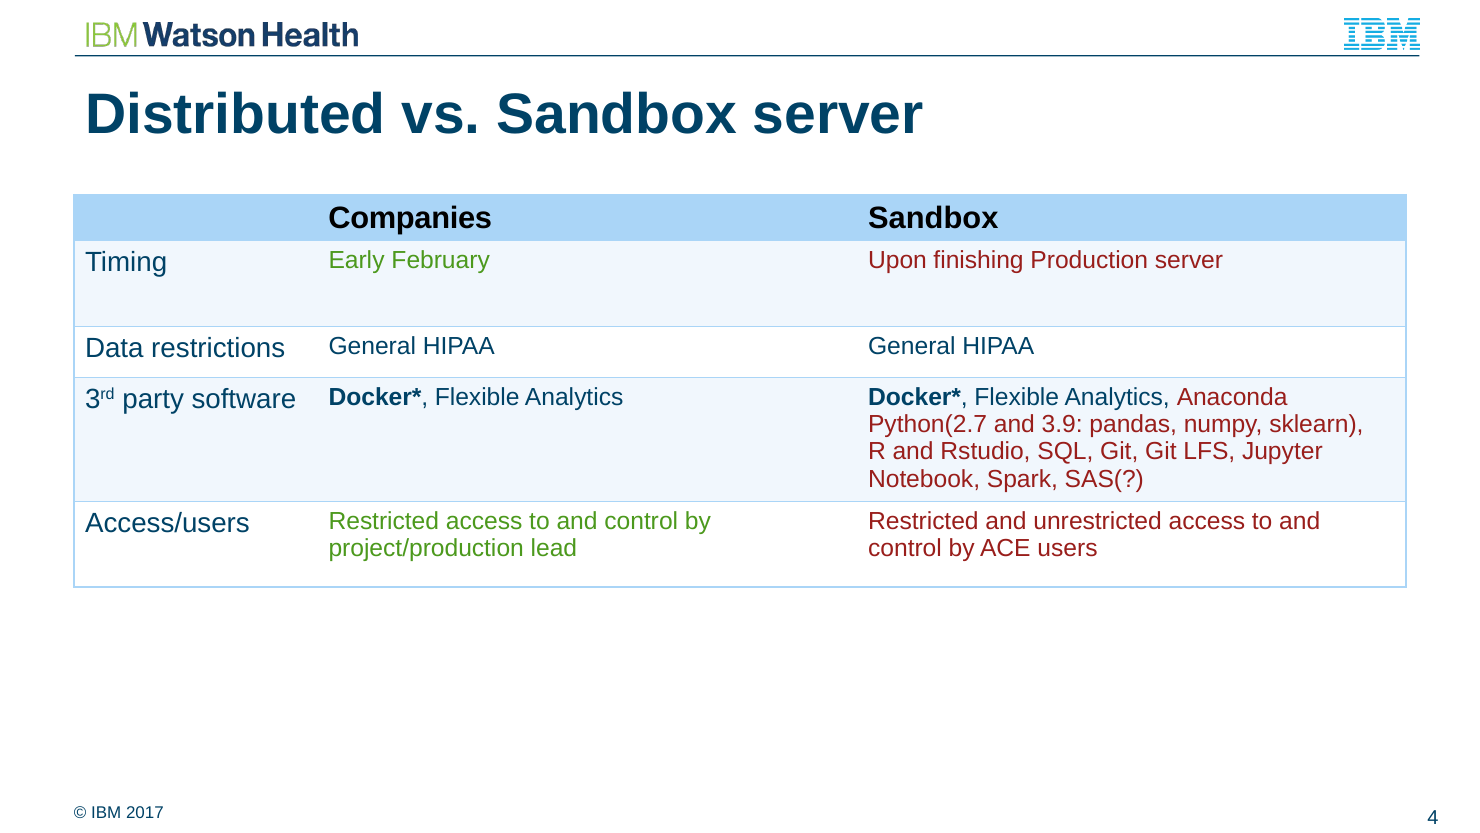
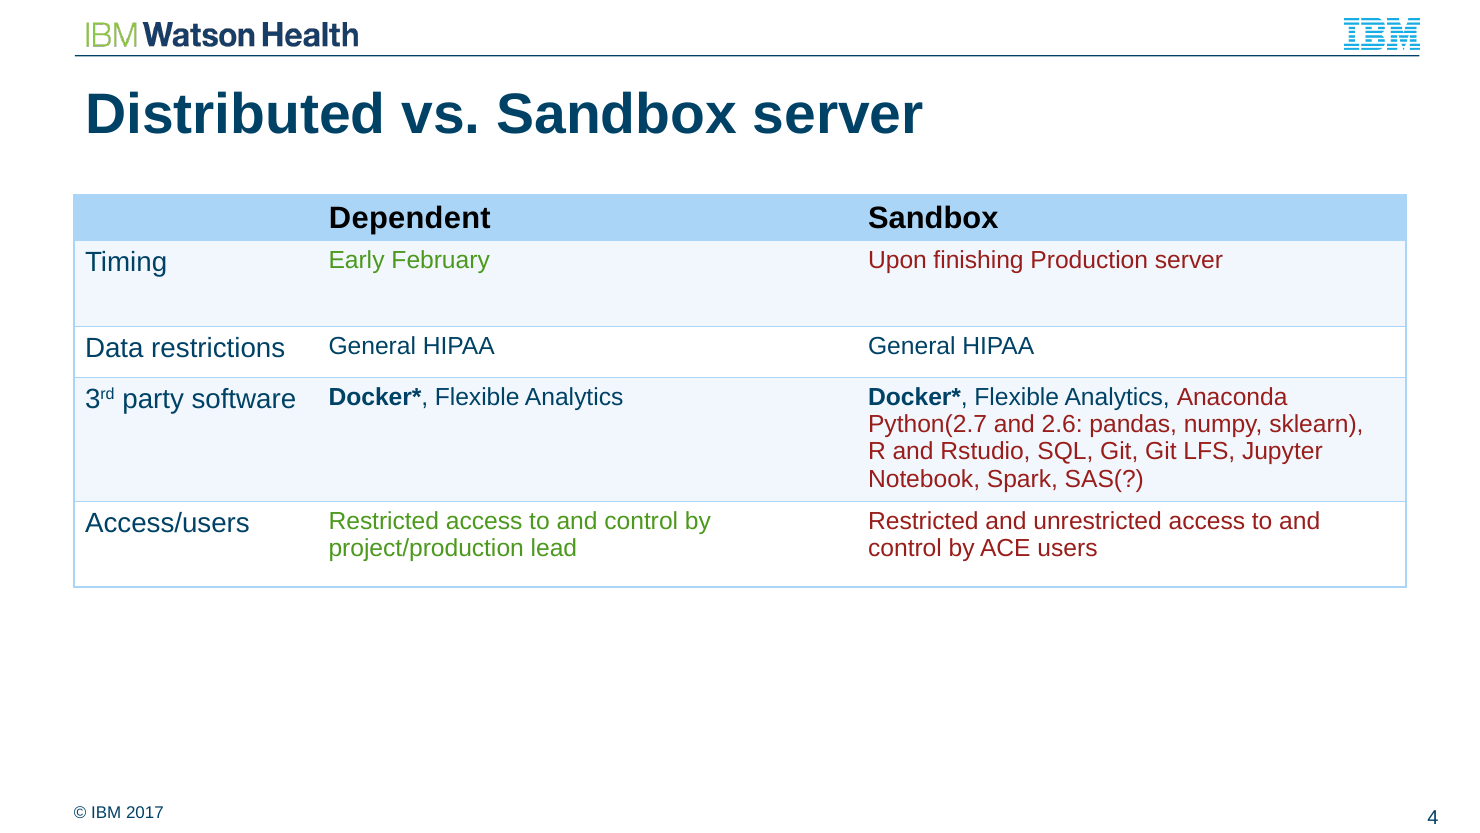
Companies: Companies -> Dependent
3.9: 3.9 -> 2.6
